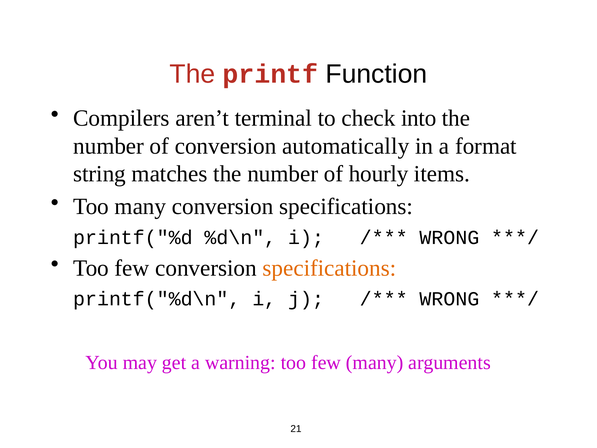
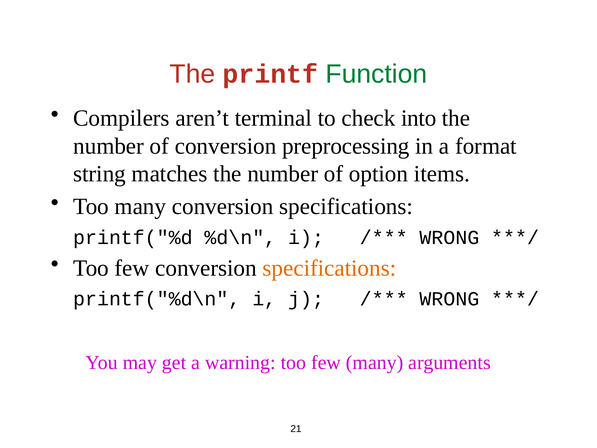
Function colour: black -> green
automatically: automatically -> preprocessing
hourly: hourly -> option
